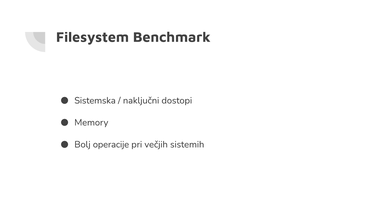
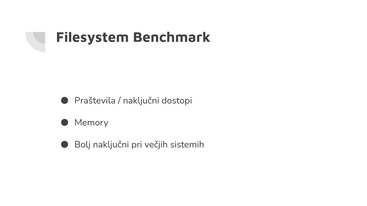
Sistemska: Sistemska -> Praštevila
Bolj operacije: operacije -> naključni
